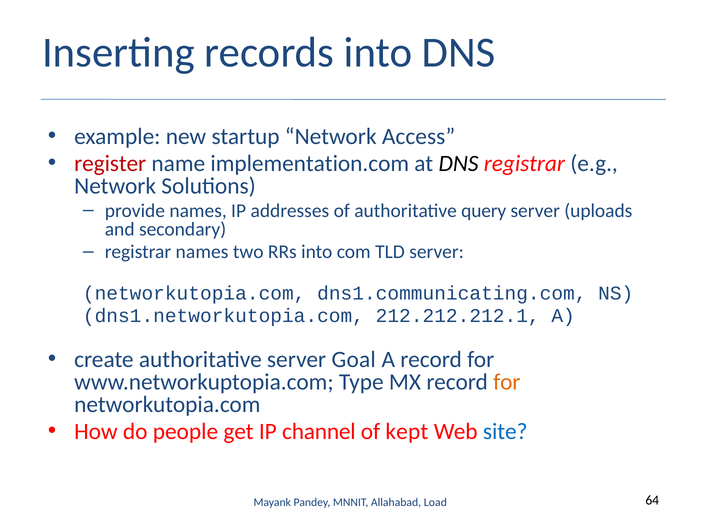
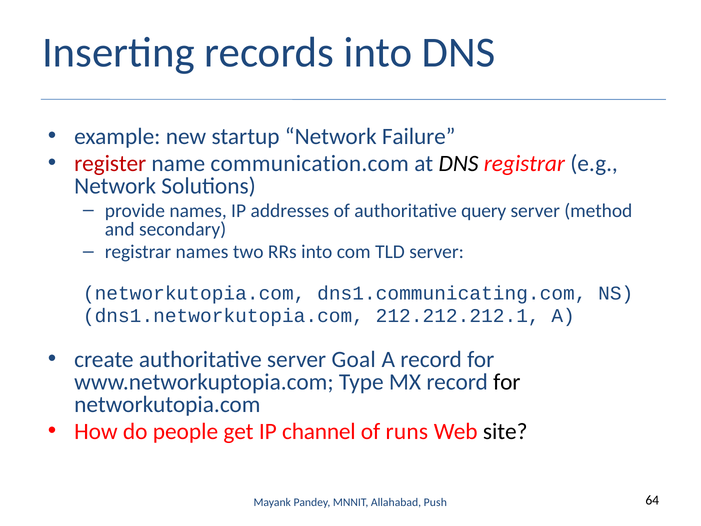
Access: Access -> Failure
implementation.com: implementation.com -> communication.com
uploads: uploads -> method
for at (507, 382) colour: orange -> black
kept: kept -> runs
site colour: blue -> black
Load: Load -> Push
